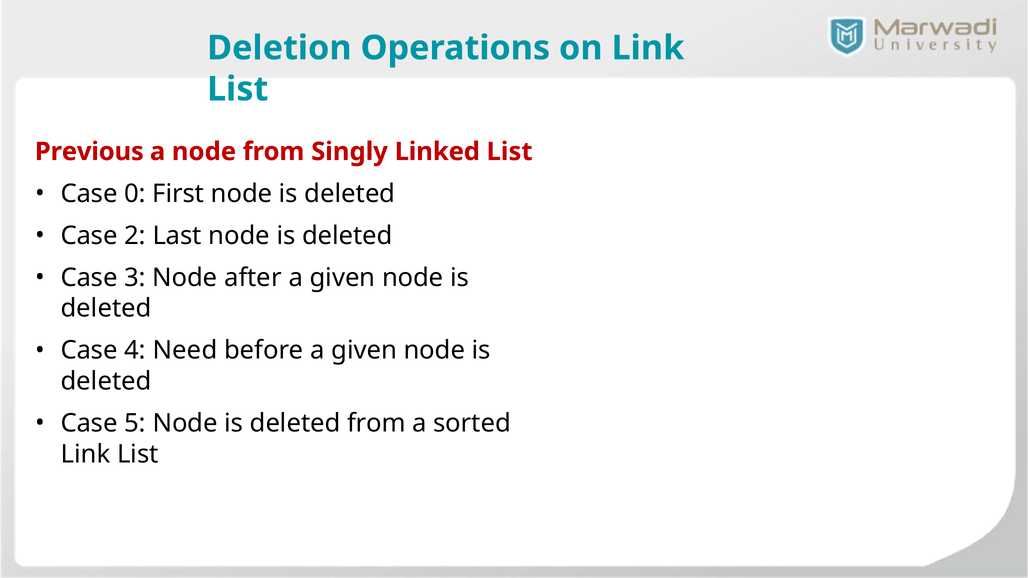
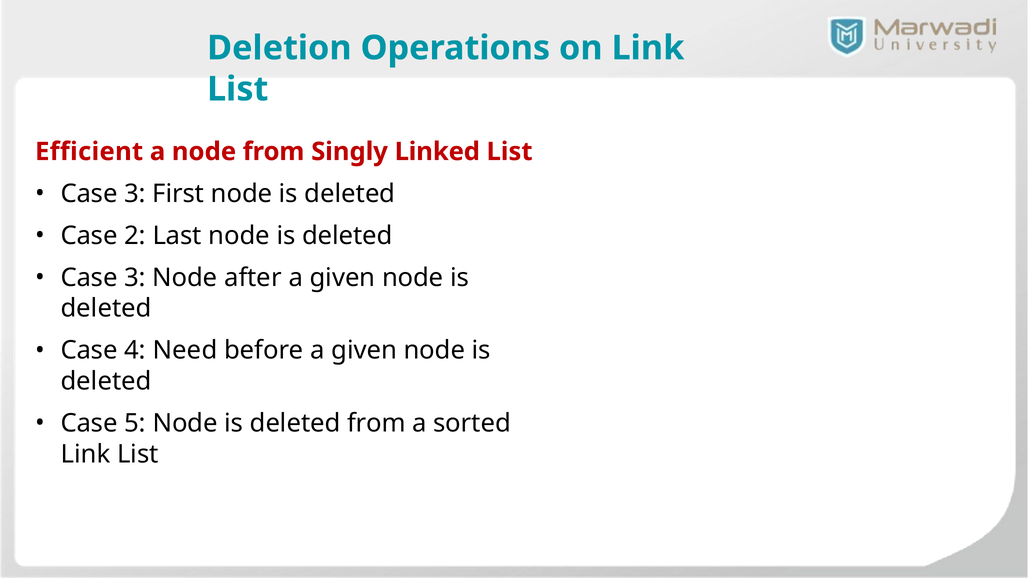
Previous: Previous -> Efficient
0 at (135, 194): 0 -> 3
